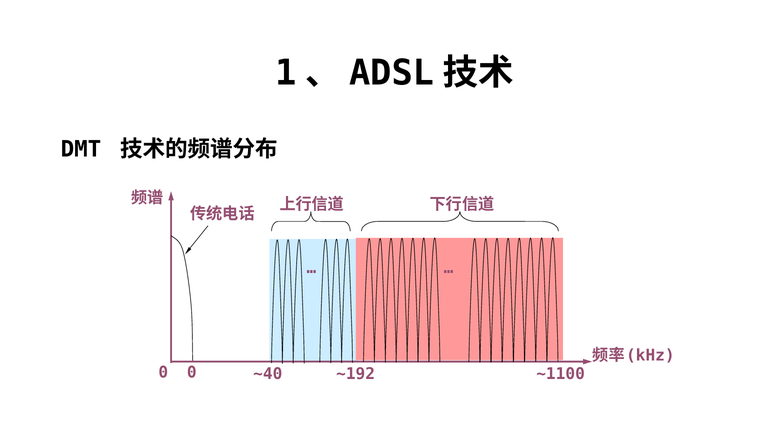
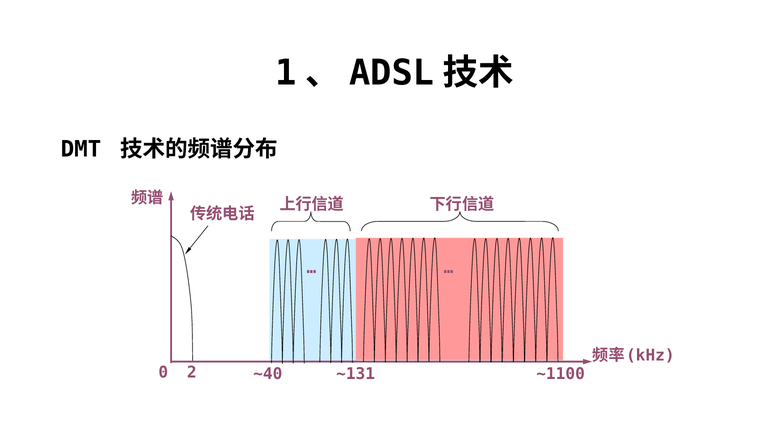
0 0: 0 -> 2
~192: ~192 -> ~131
